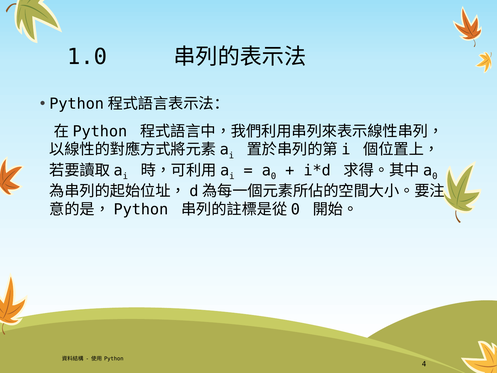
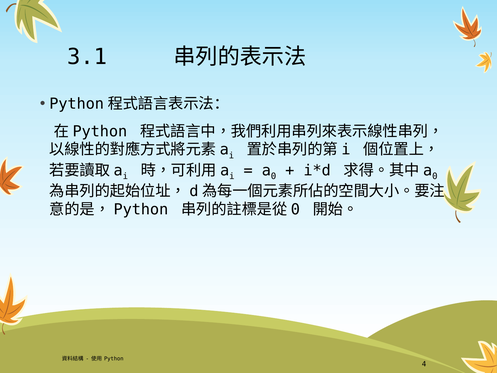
1.0: 1.0 -> 3.1
